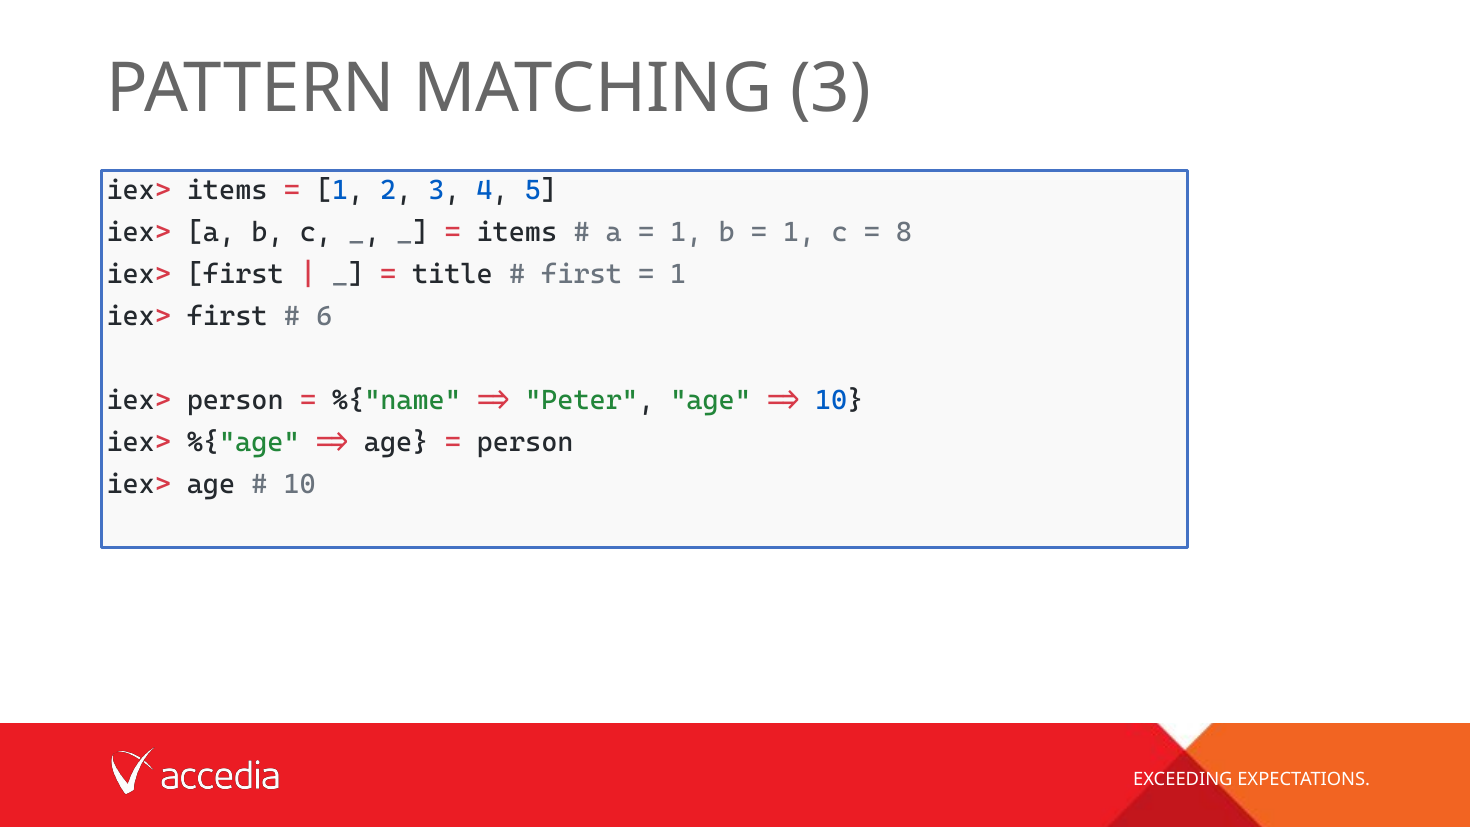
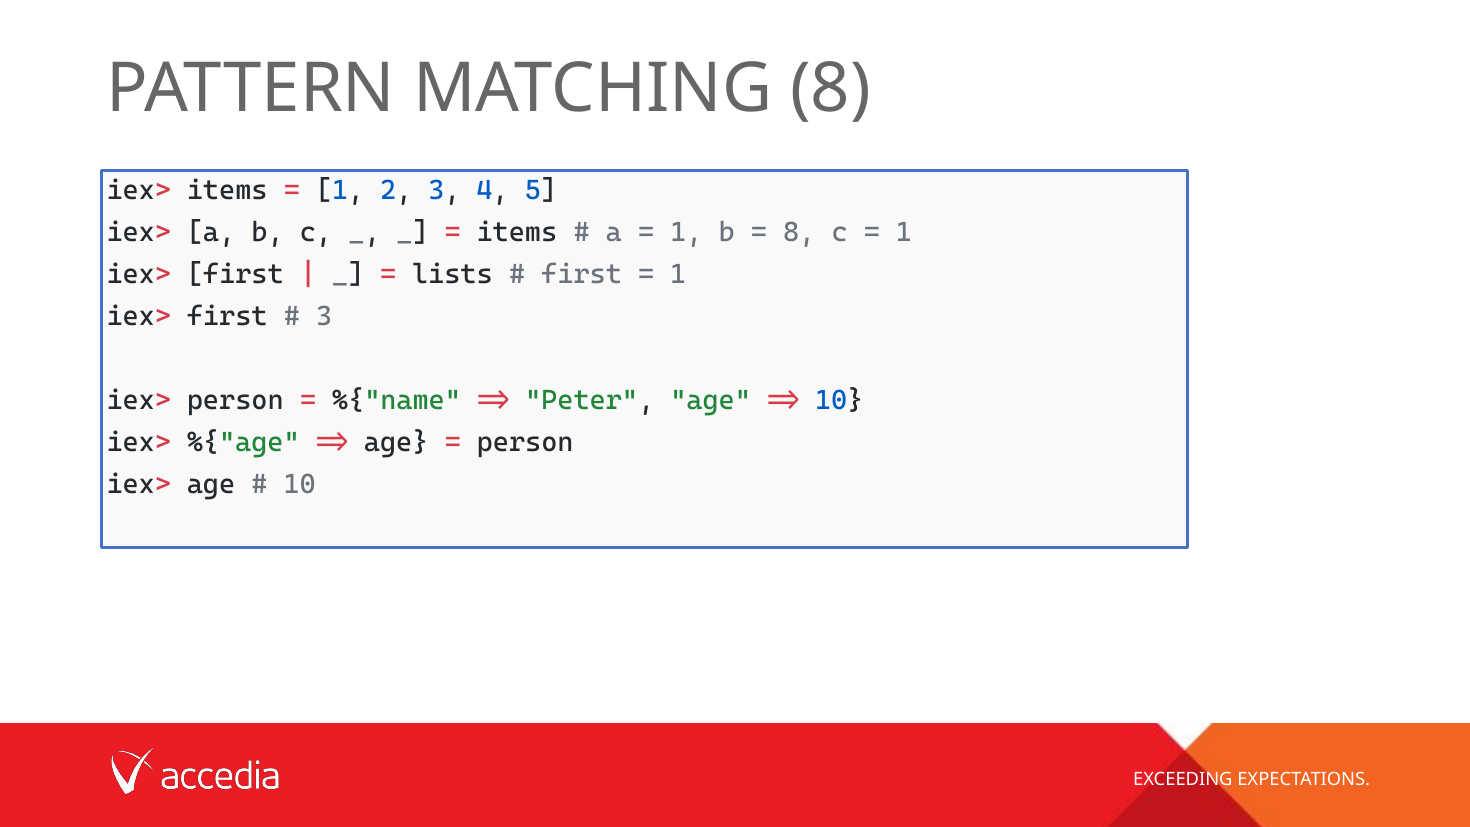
MATCHING 3: 3 -> 8
1 at (799, 233): 1 -> 8
8 at (904, 233): 8 -> 1
title: title -> lists
6 at (324, 317): 6 -> 3
